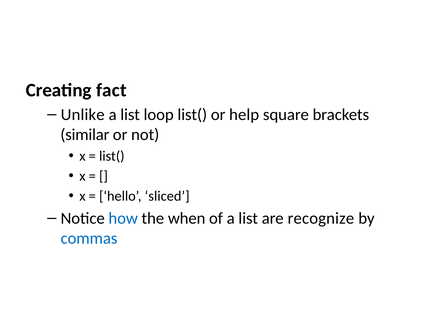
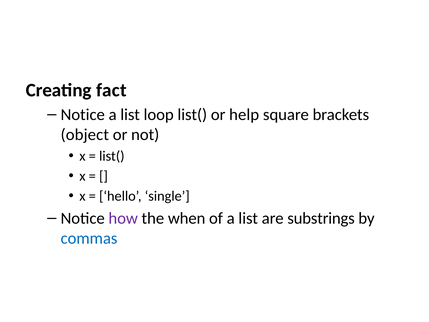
Unlike at (83, 115): Unlike -> Notice
similar: similar -> object
sliced: sliced -> single
how colour: blue -> purple
recognize: recognize -> substrings
